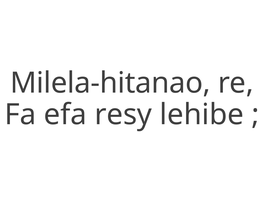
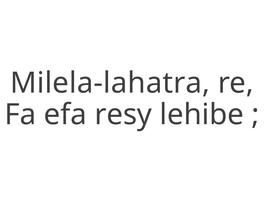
Milela-hitanao: Milela-hitanao -> Milela-lahatra
